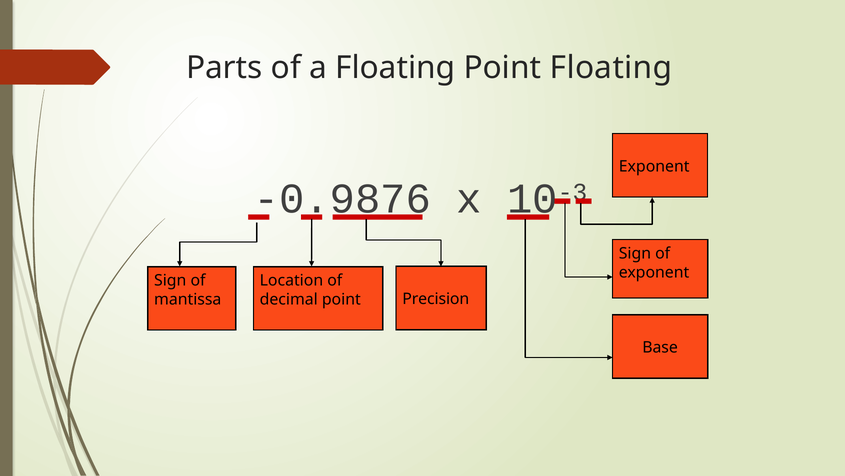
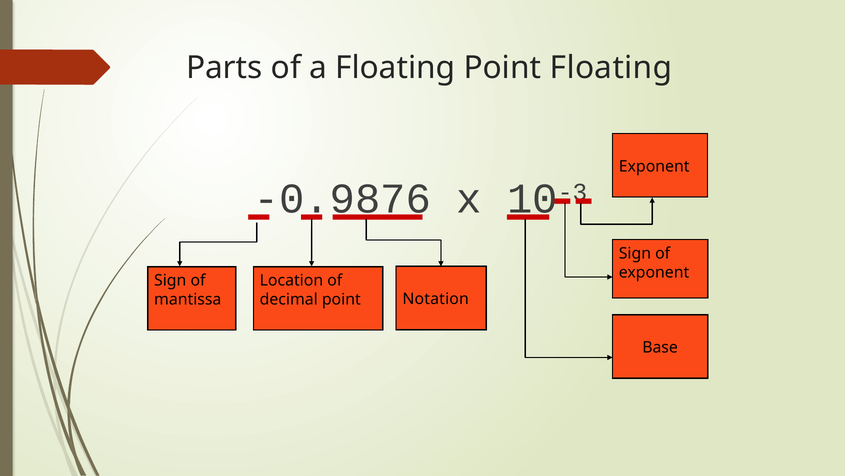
Precision: Precision -> Notation
